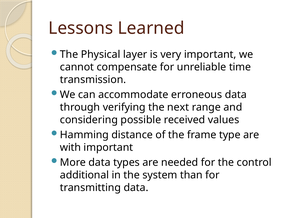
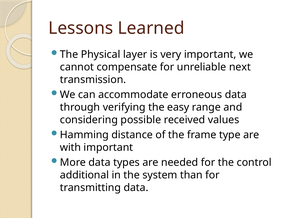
time: time -> next
next: next -> easy
